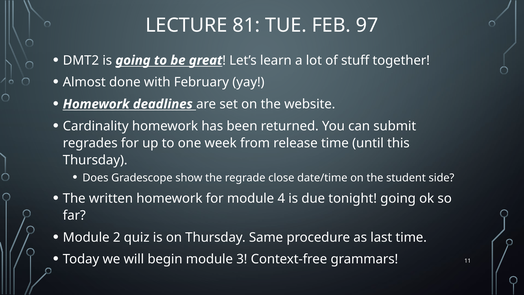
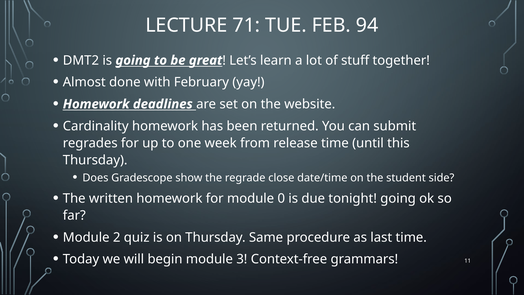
81: 81 -> 71
97: 97 -> 94
4: 4 -> 0
